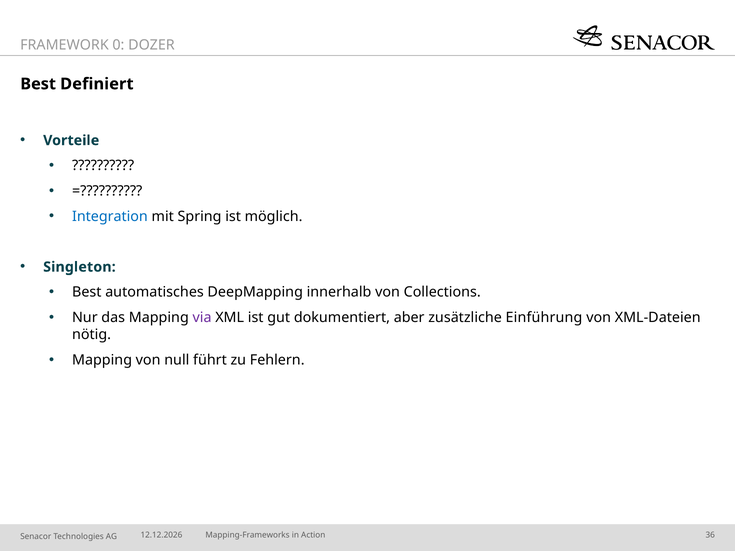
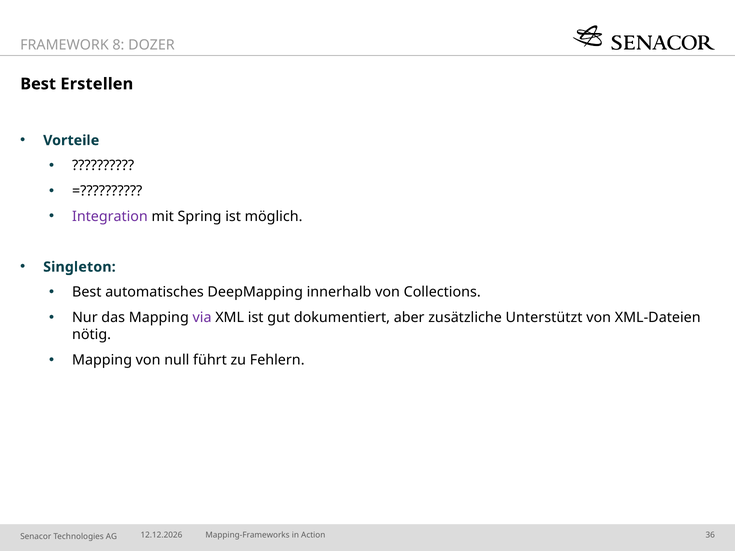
0: 0 -> 8
Definiert: Definiert -> Erstellen
Integration colour: blue -> purple
Einführung: Einführung -> Unterstützt
